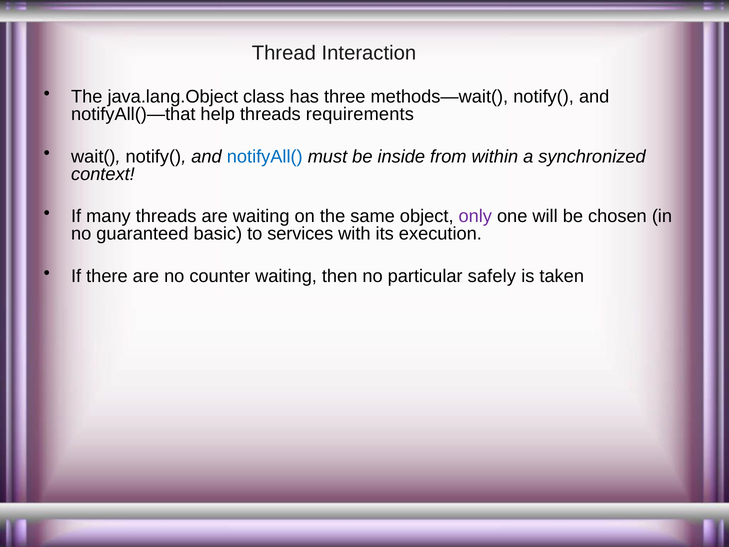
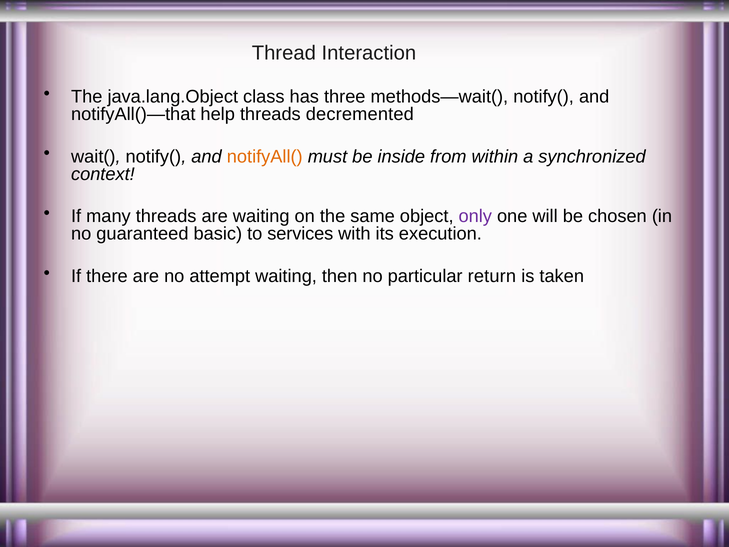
requirements: requirements -> decremented
notifyAll( colour: blue -> orange
counter: counter -> attempt
safely: safely -> return
